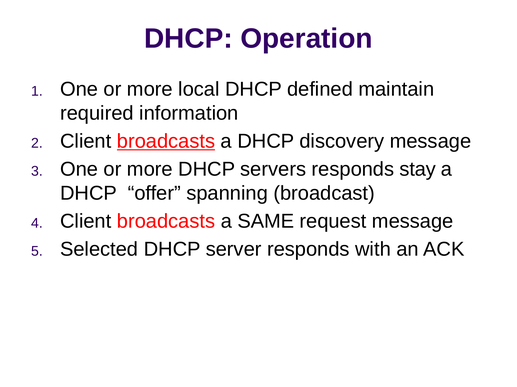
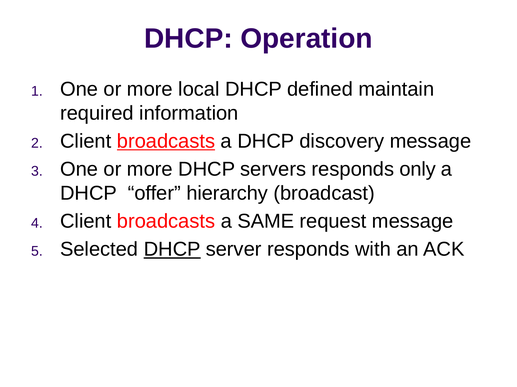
stay: stay -> only
spanning: spanning -> hierarchy
DHCP at (172, 250) underline: none -> present
